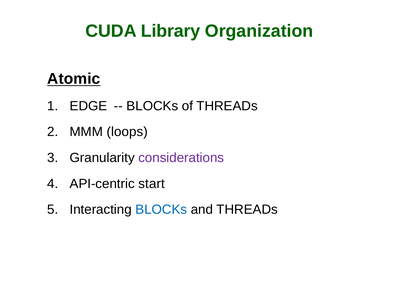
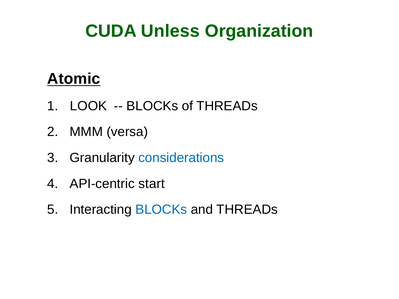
Library: Library -> Unless
EDGE: EDGE -> LOOK
loops: loops -> versa
considerations colour: purple -> blue
